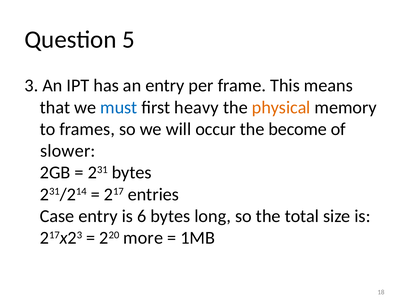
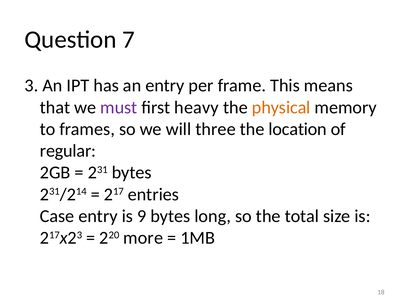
5: 5 -> 7
must colour: blue -> purple
occur: occur -> three
become: become -> location
slower: slower -> regular
6: 6 -> 9
